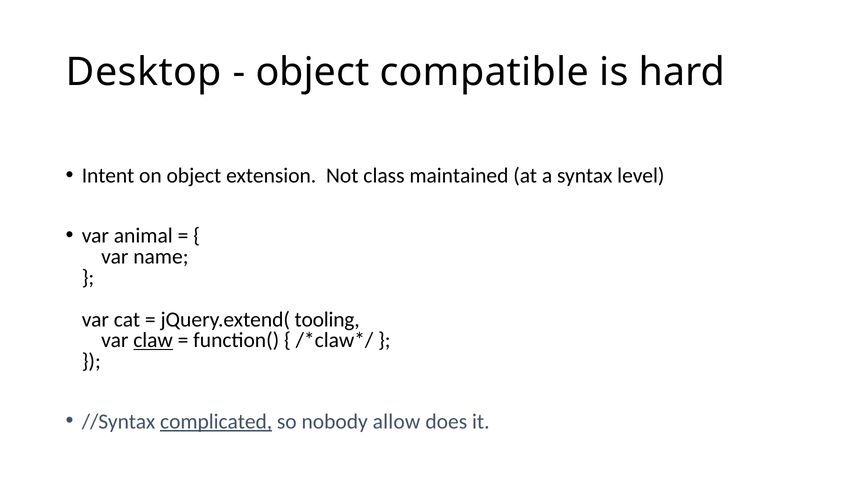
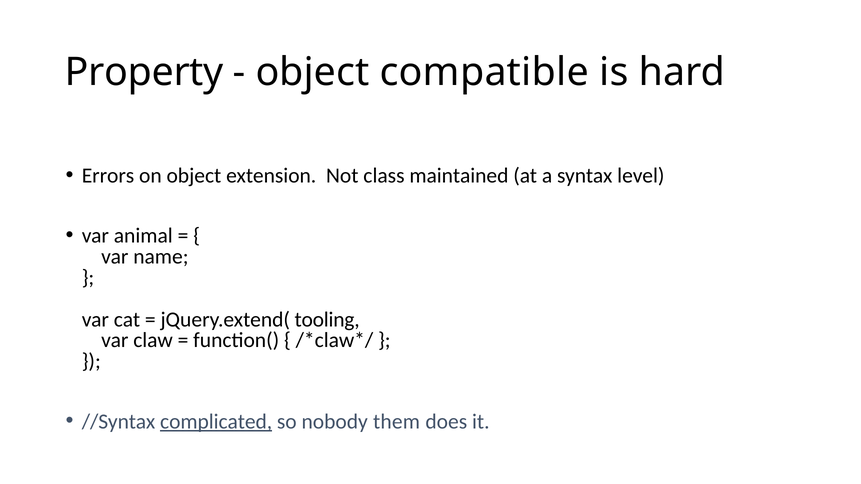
Desktop: Desktop -> Property
Intent: Intent -> Errors
claw underline: present -> none
allow: allow -> them
